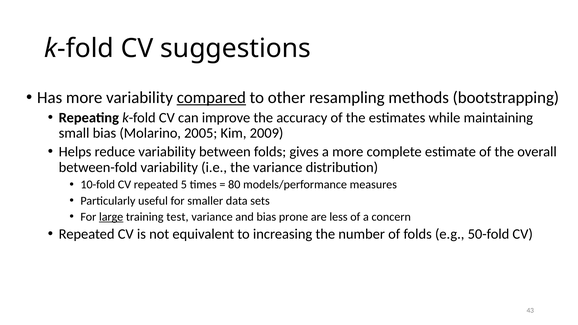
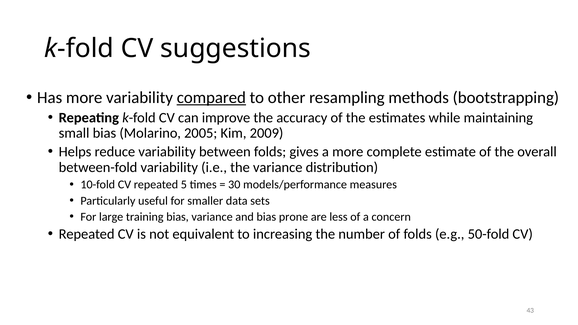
80: 80 -> 30
large underline: present -> none
training test: test -> bias
